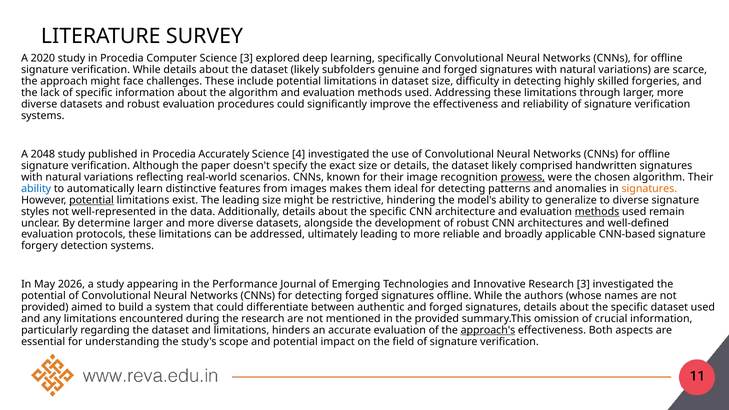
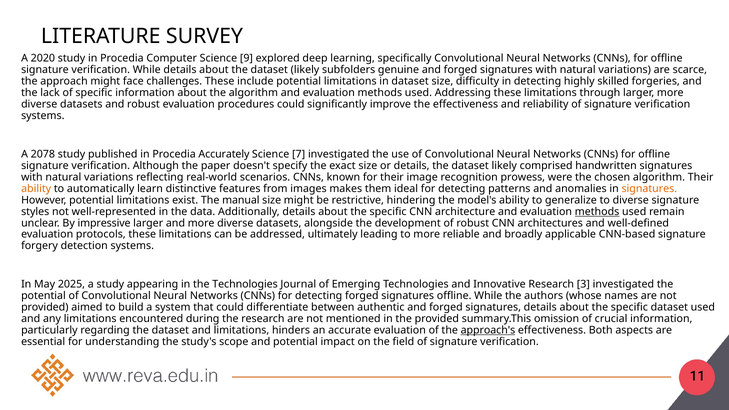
Science 3: 3 -> 9
2048: 2048 -> 2078
4: 4 -> 7
prowess underline: present -> none
ability at (36, 189) colour: blue -> orange
potential at (91, 200) underline: present -> none
The leading: leading -> manual
determine: determine -> impressive
2026: 2026 -> 2025
the Performance: Performance -> Technologies
